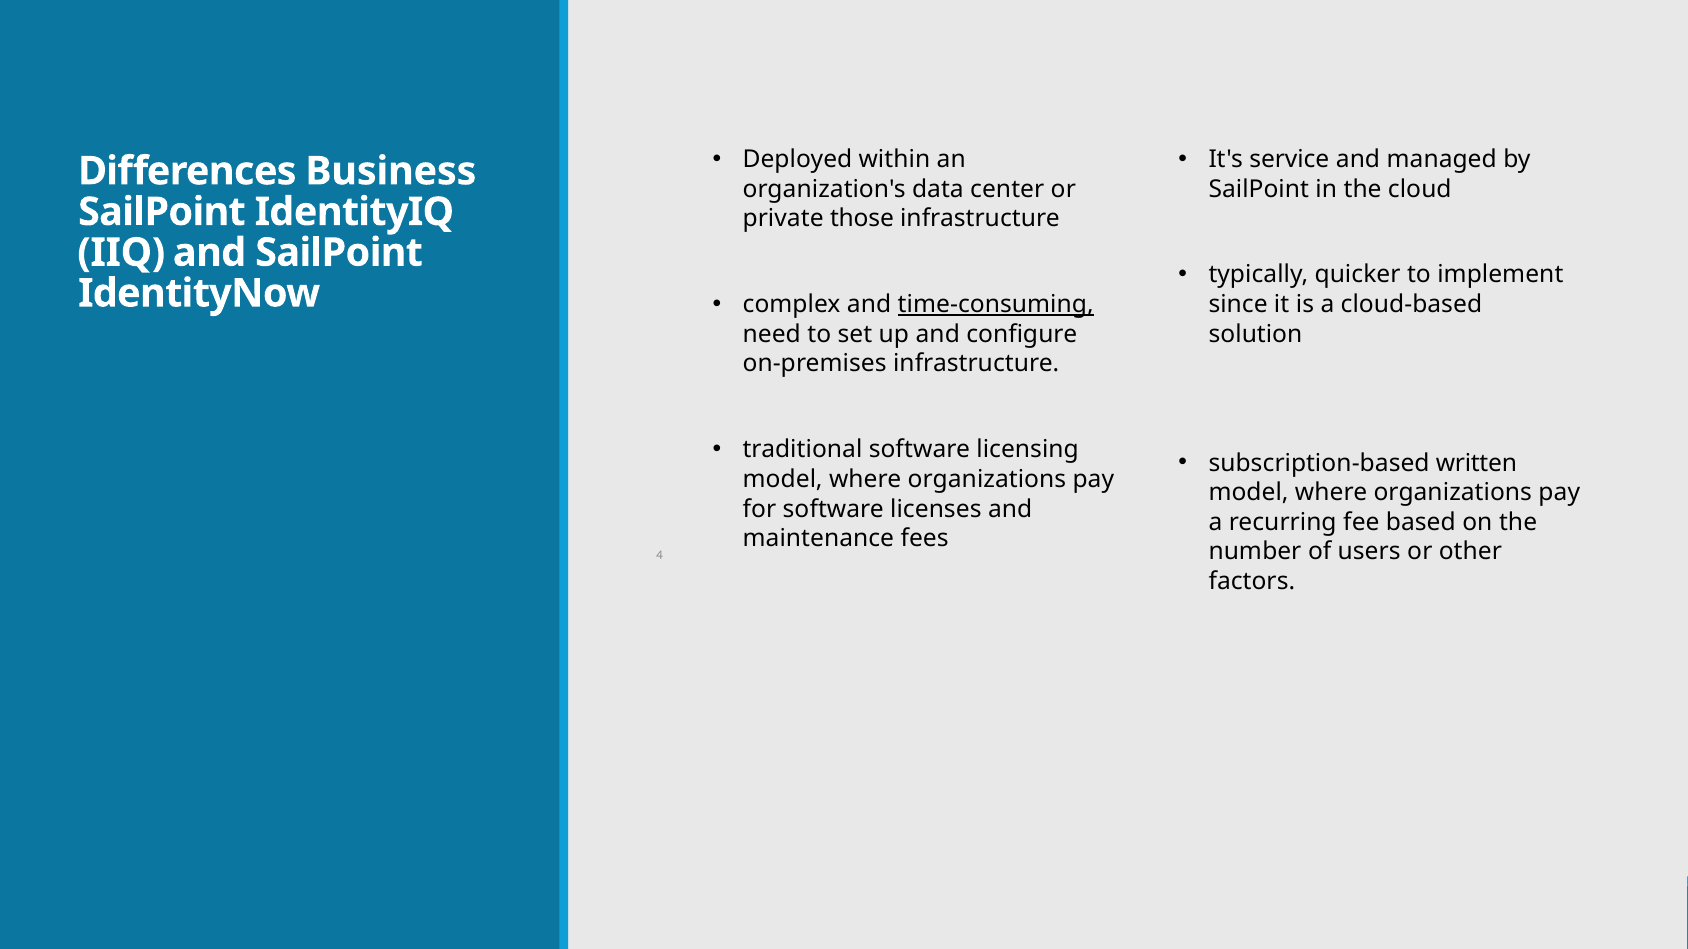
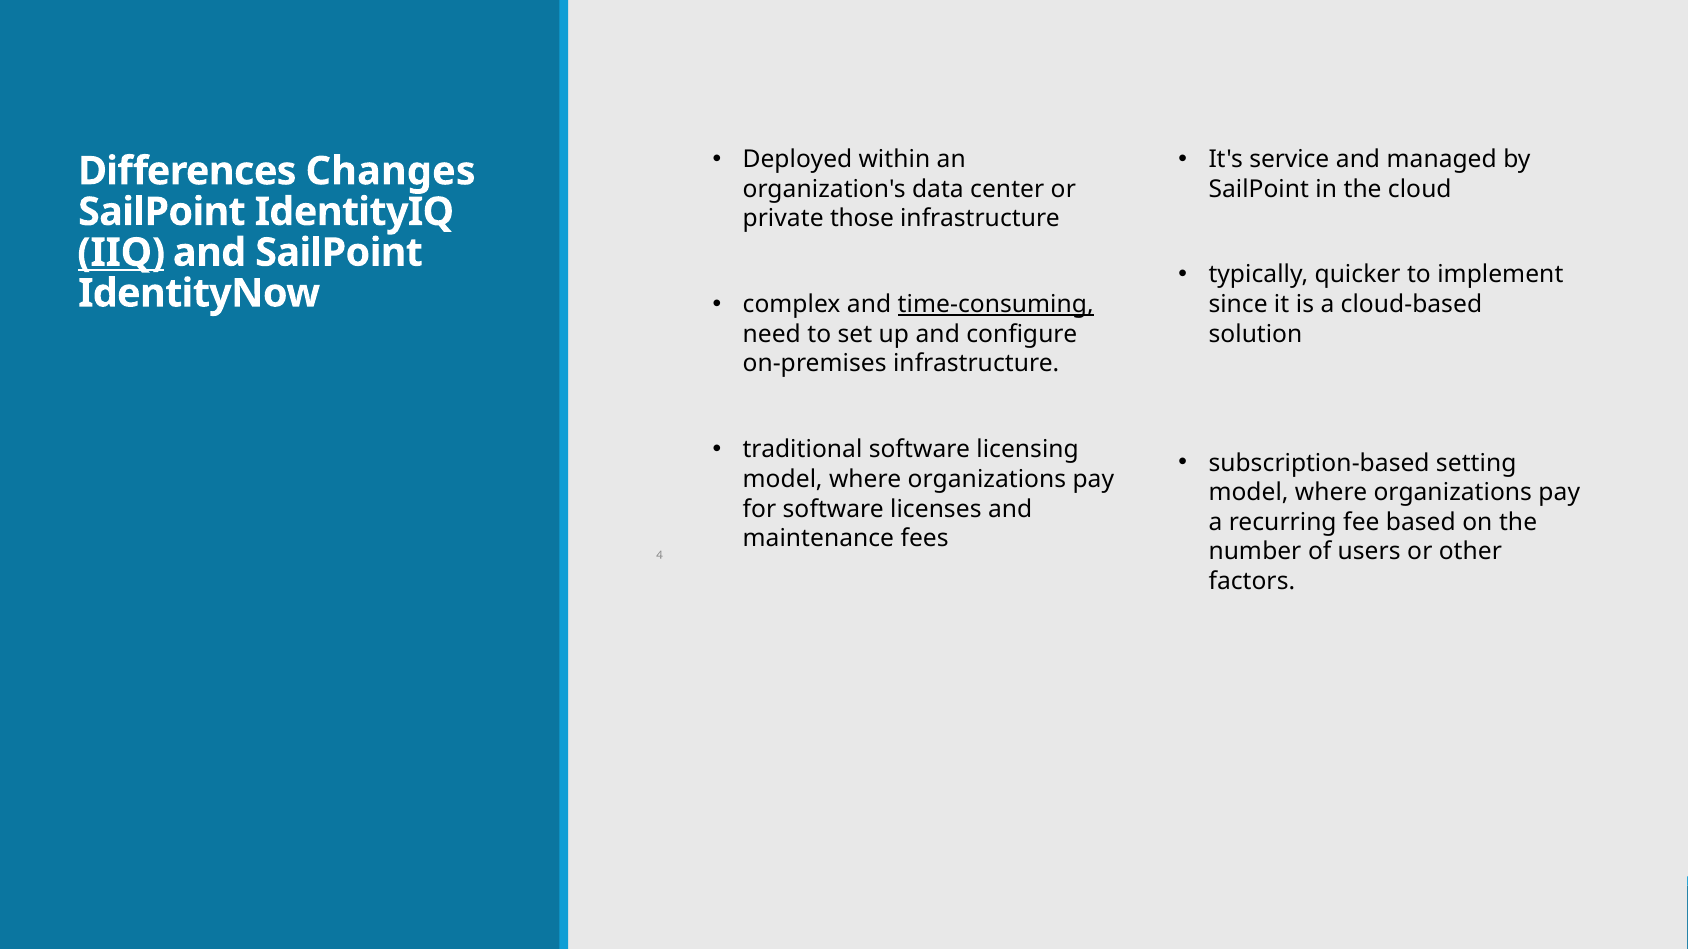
Business: Business -> Changes
IIQ underline: none -> present
written: written -> setting
